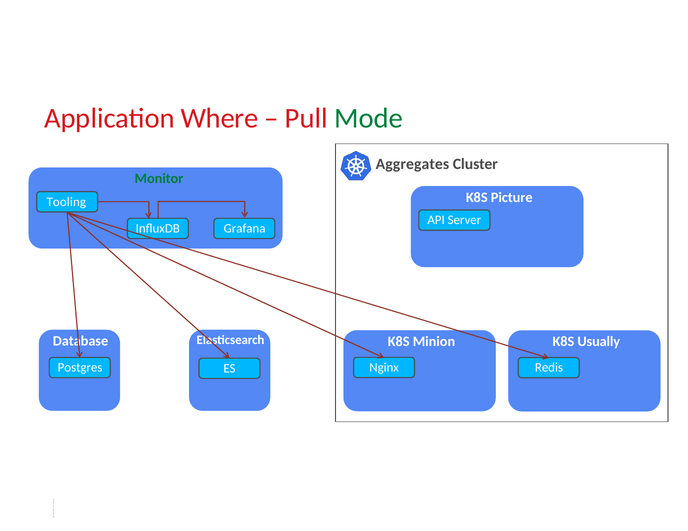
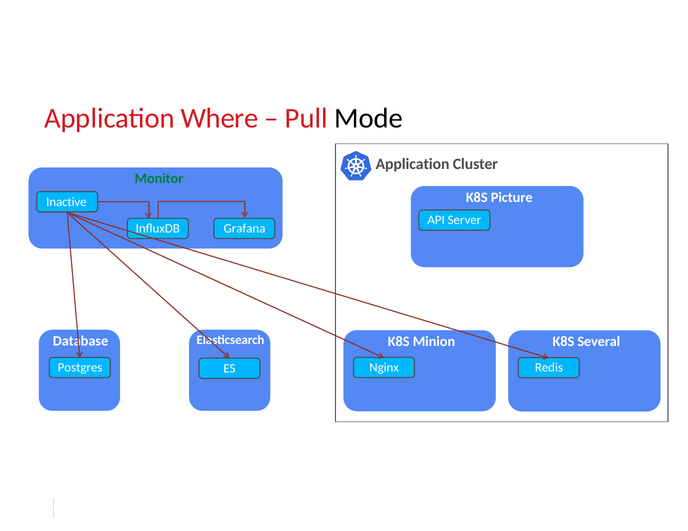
Mode colour: green -> black
Aggregates at (412, 164): Aggregates -> Application
Tooling: Tooling -> Inactive
Usually: Usually -> Several
